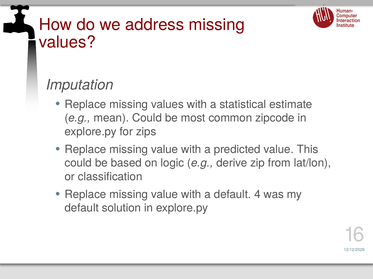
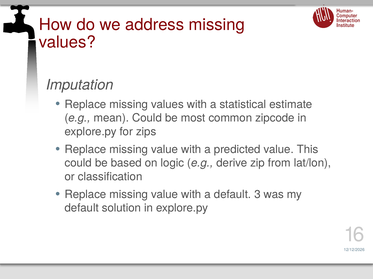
4: 4 -> 3
